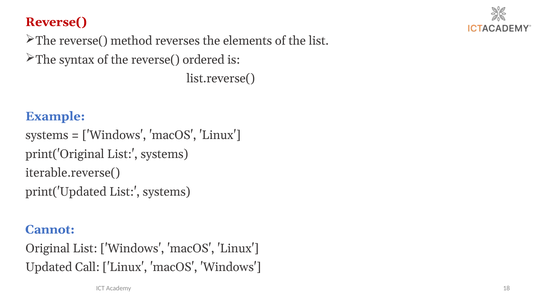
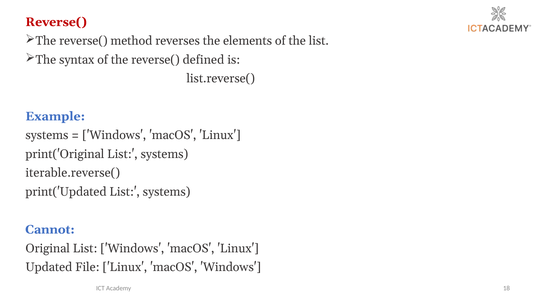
ordered: ordered -> defined
Call: Call -> File
